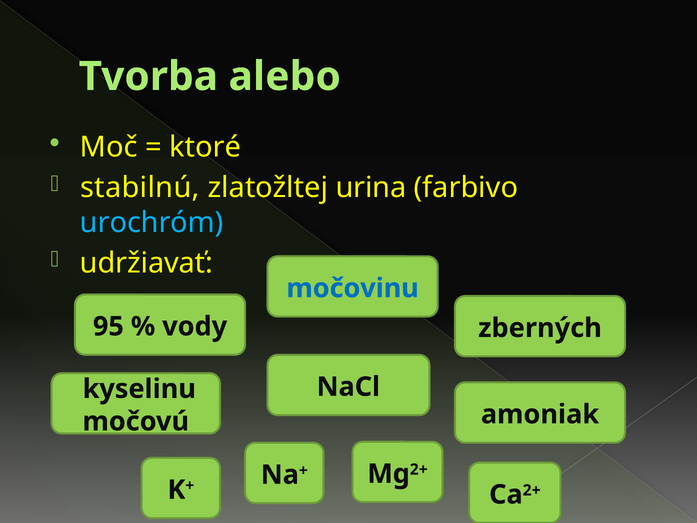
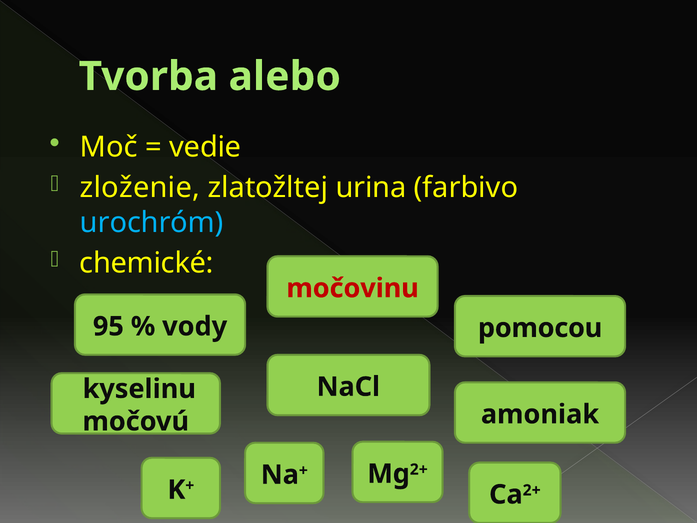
ktoré: ktoré -> vedie
stabilnú: stabilnú -> zloženie
udržiavať: udržiavať -> chemické
močovinu colour: blue -> red
zberných: zberných -> pomocou
